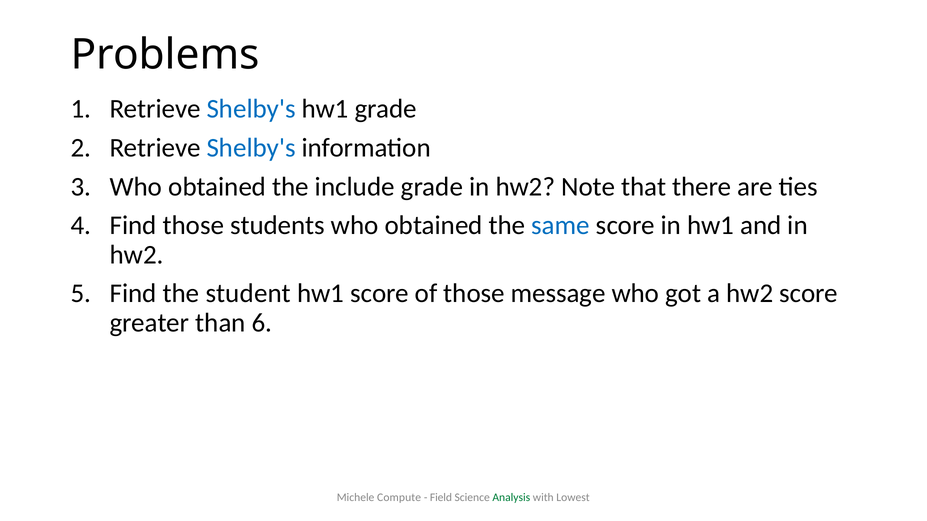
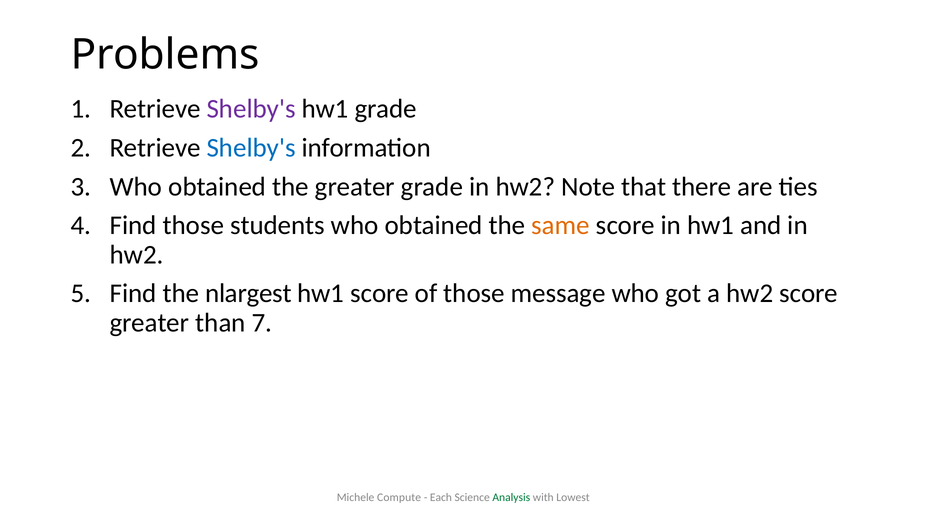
Shelby's at (251, 109) colour: blue -> purple
the include: include -> greater
same colour: blue -> orange
student: student -> nlargest
6: 6 -> 7
Field: Field -> Each
